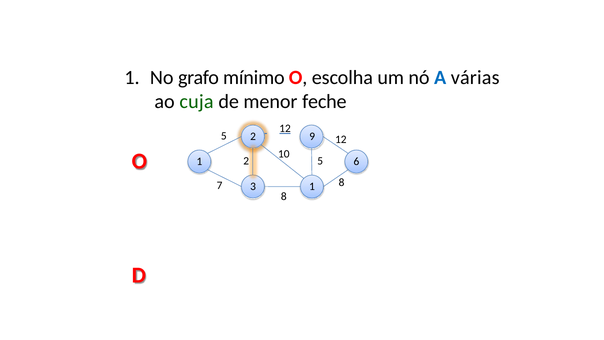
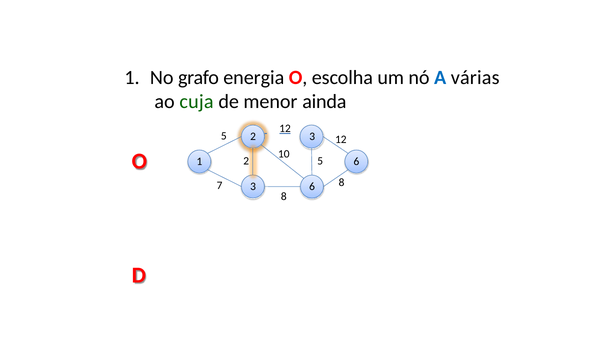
mínimo: mínimo -> energia
feche: feche -> ainda
9 at (312, 137): 9 -> 3
1 at (312, 187): 1 -> 6
